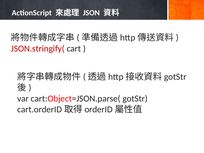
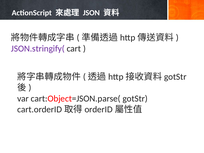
JSON.stringify( colour: red -> purple
